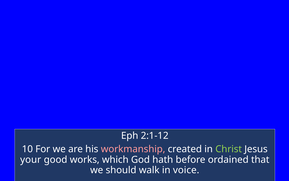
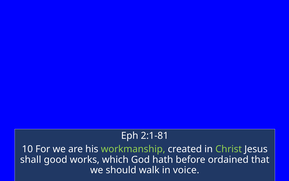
2:1-12: 2:1-12 -> 2:1-81
workmanship colour: pink -> light green
your: your -> shall
